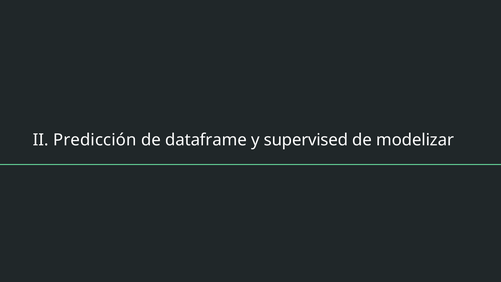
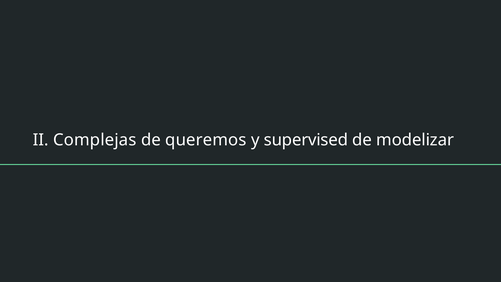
Predicción: Predicción -> Complejas
dataframe: dataframe -> queremos
